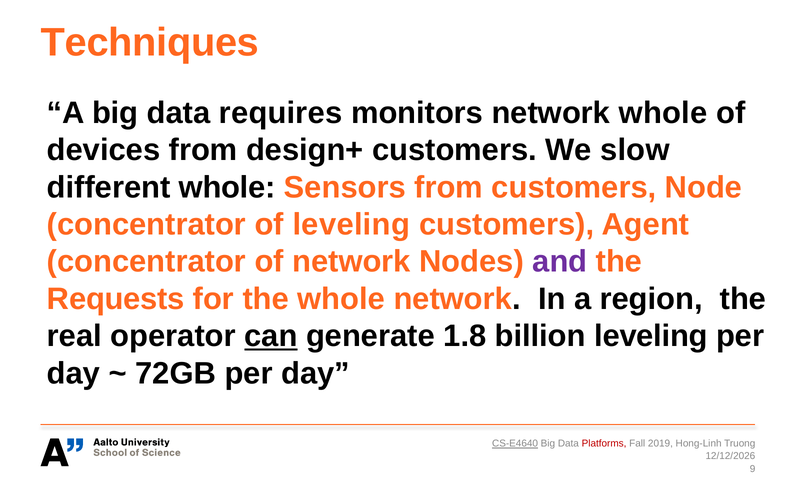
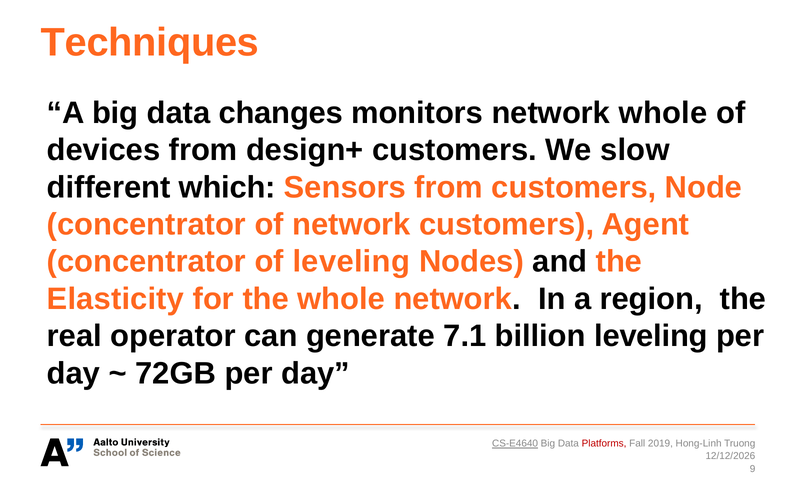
requires: requires -> changes
different whole: whole -> which
of leveling: leveling -> network
of network: network -> leveling
and colour: purple -> black
Requests: Requests -> Elasticity
can underline: present -> none
1.8: 1.8 -> 7.1
